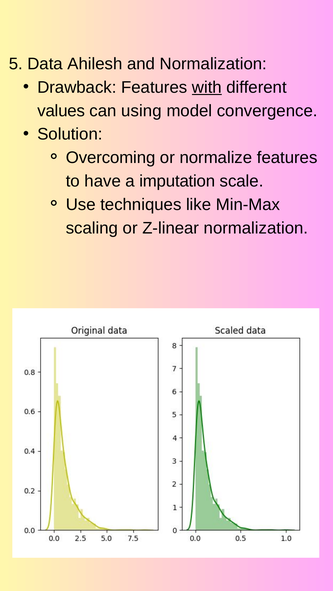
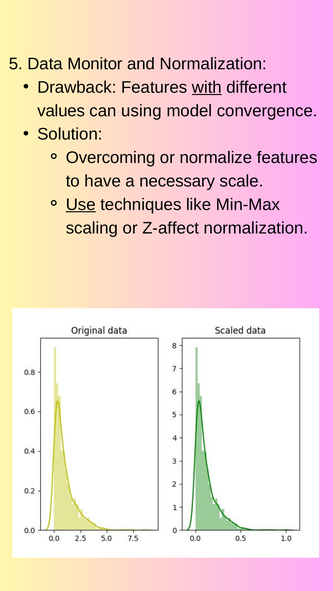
Ahilesh: Ahilesh -> Monitor
imputation: imputation -> necessary
Use underline: none -> present
Z-linear: Z-linear -> Z-affect
